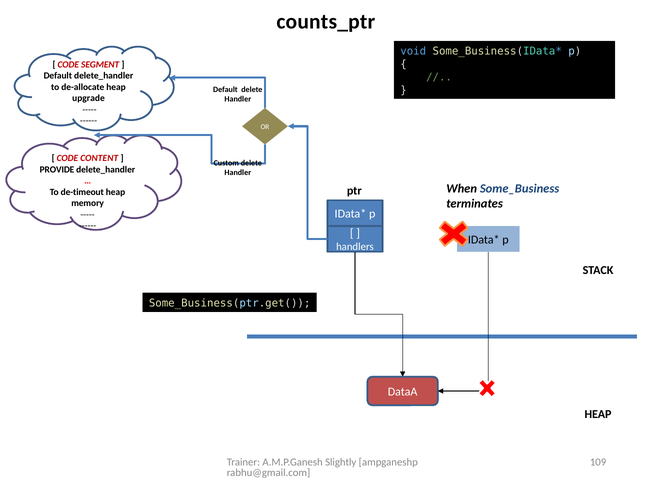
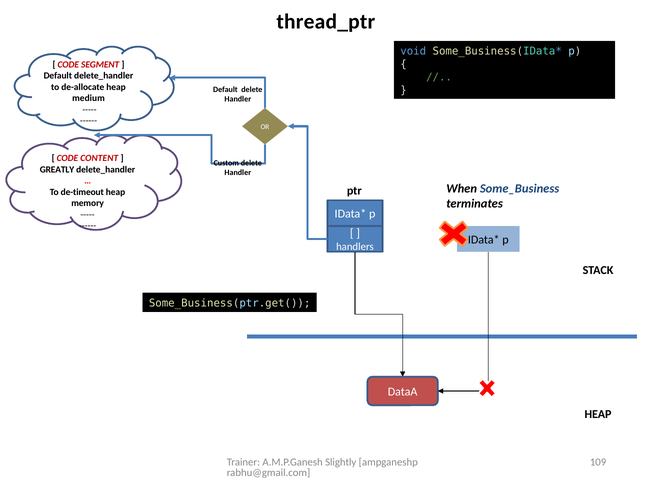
counts_ptr: counts_ptr -> thread_ptr
upgrade: upgrade -> medium
PROVIDE: PROVIDE -> GREATLY
